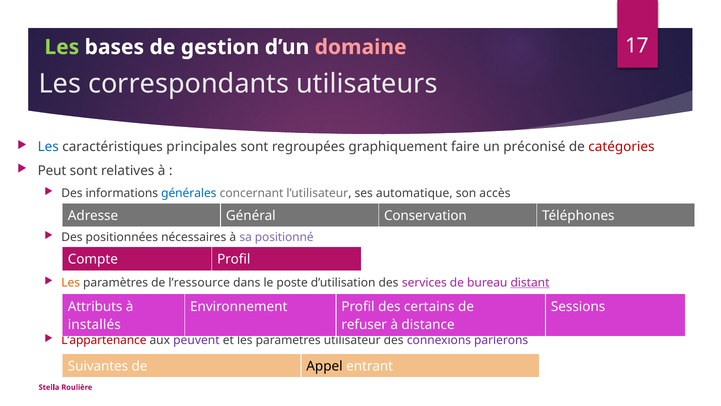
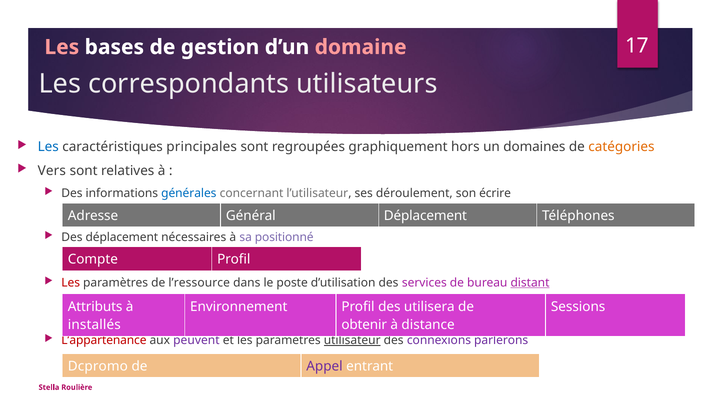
Les at (62, 47) colour: light green -> pink
faire: faire -> hors
préconisé: préconisé -> domaines
catégories colour: red -> orange
Peut: Peut -> Vers
automatique: automatique -> déroulement
accès: accès -> écrire
Général Conservation: Conservation -> Déplacement
Des positionnées: positionnées -> déplacement
Les at (71, 282) colour: orange -> red
certains: certains -> utilisera
refuser: refuser -> obtenir
utilisateur underline: none -> present
Suivantes: Suivantes -> Dcpromo
Appel colour: black -> purple
